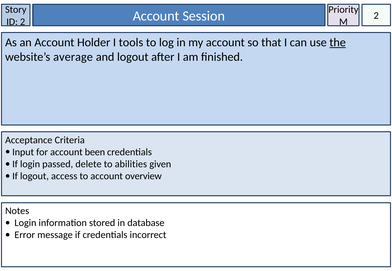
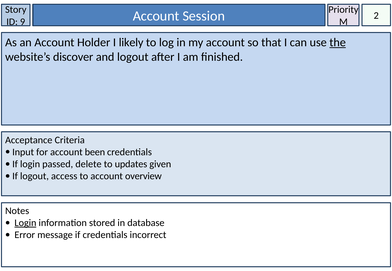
ID 2: 2 -> 9
tools: tools -> likely
average: average -> discover
abilities: abilities -> updates
Login at (25, 223) underline: none -> present
